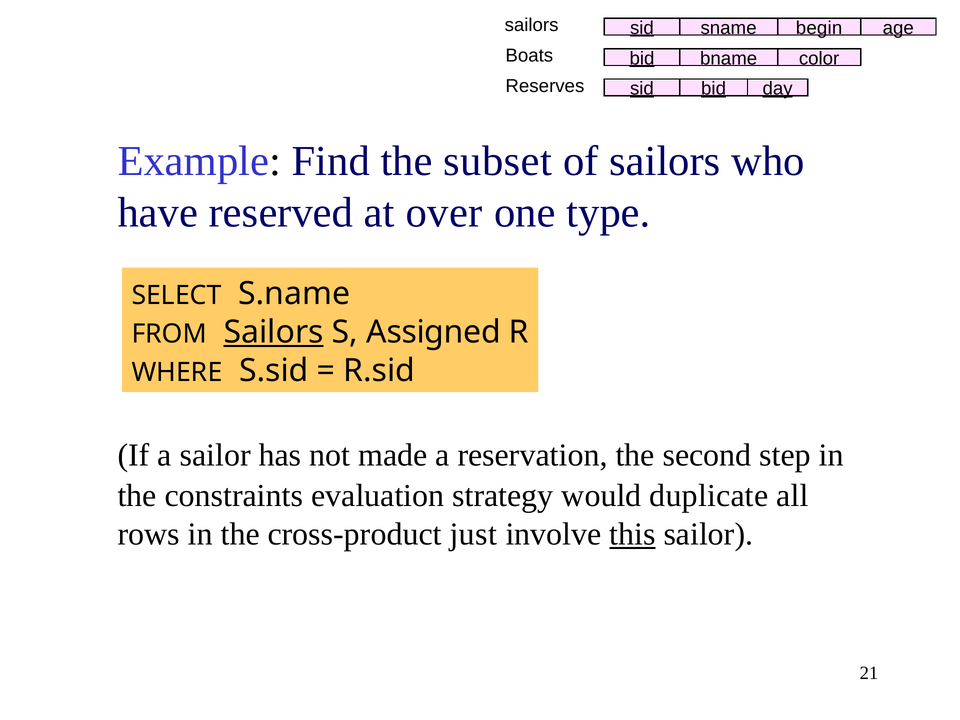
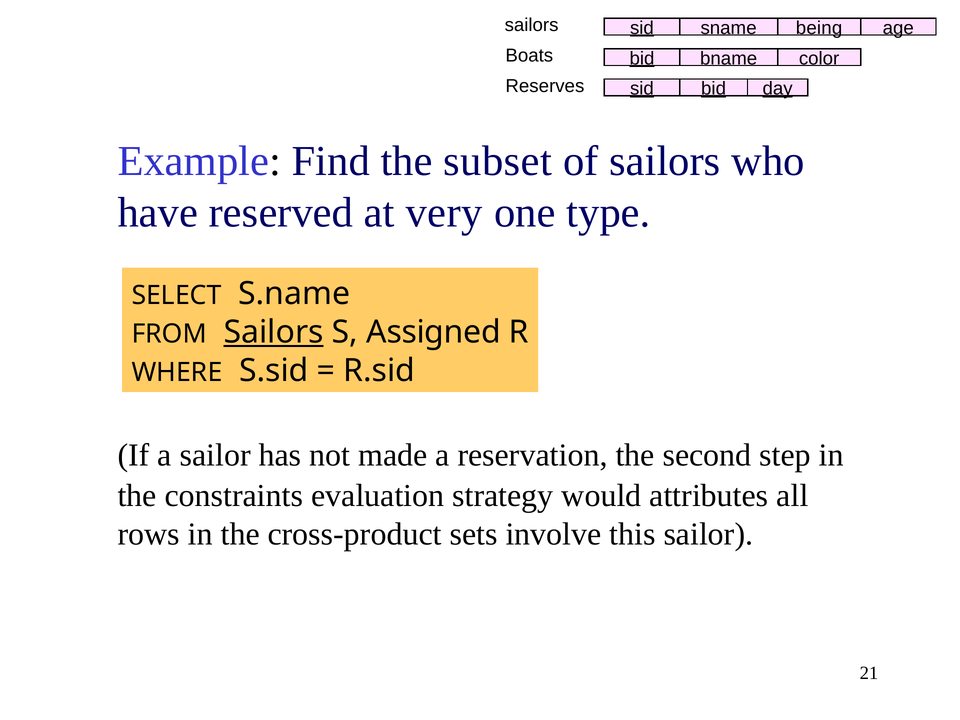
begin: begin -> being
over: over -> very
duplicate: duplicate -> attributes
just: just -> sets
this underline: present -> none
